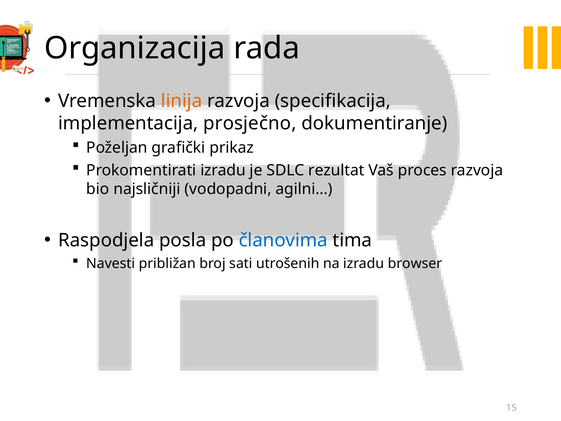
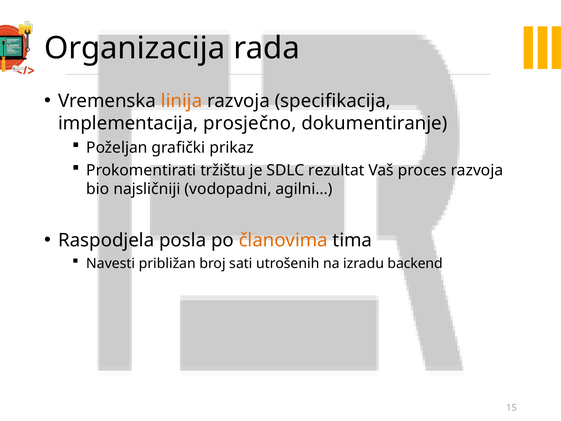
Prokomentirati izradu: izradu -> tržištu
članovima colour: blue -> orange
browser: browser -> backend
